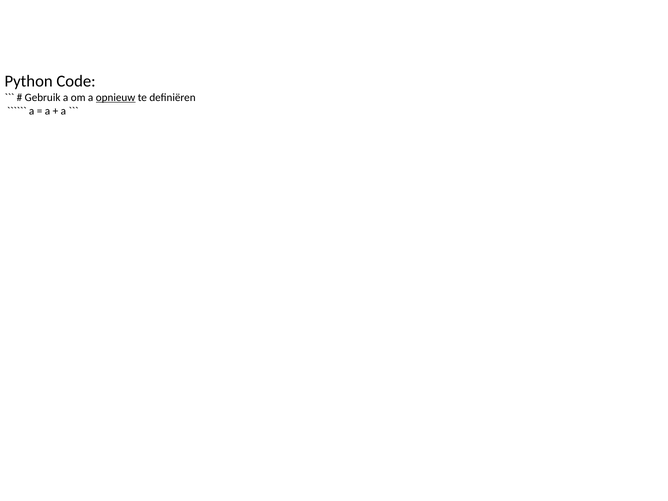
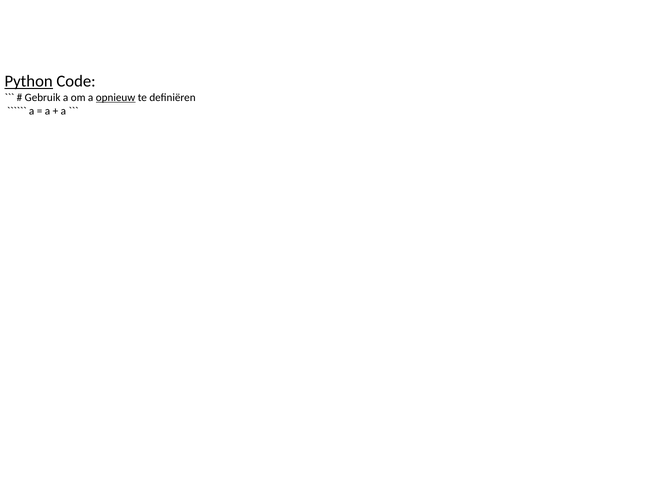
Python underline: none -> present
